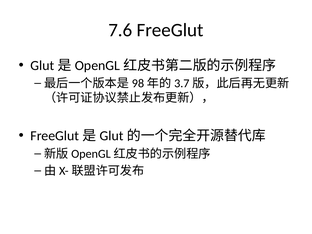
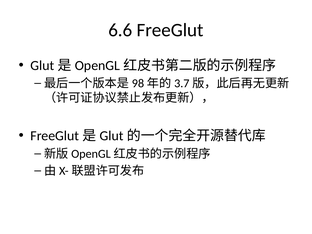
7.6: 7.6 -> 6.6
